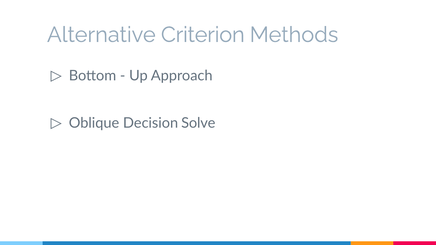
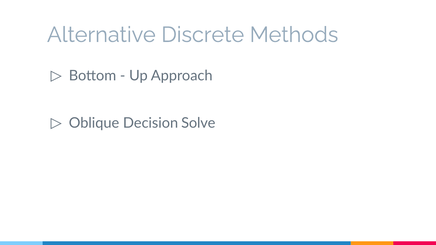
Criterion: Criterion -> Discrete
